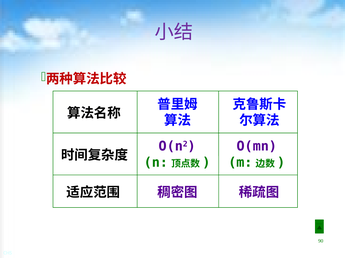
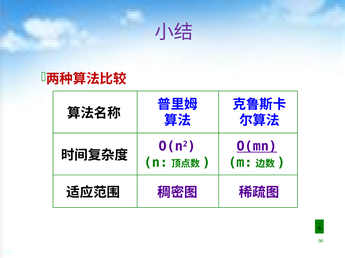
O(mn underline: none -> present
